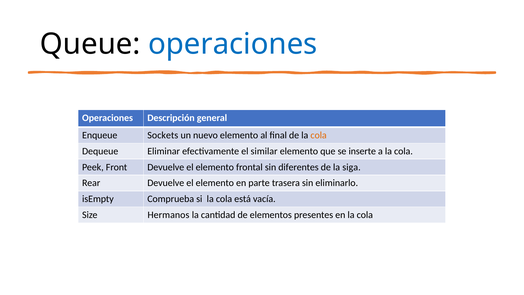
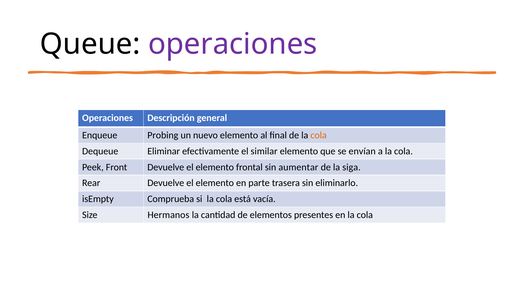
operaciones at (233, 44) colour: blue -> purple
Sockets: Sockets -> Probing
inserte: inserte -> envían
diferentes: diferentes -> aumentar
